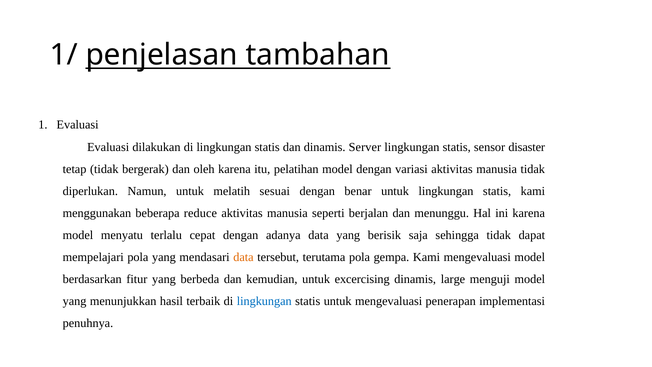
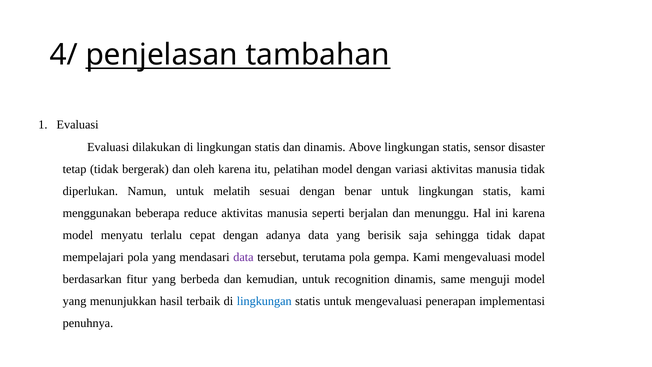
1/: 1/ -> 4/
Server: Server -> Above
data at (243, 257) colour: orange -> purple
excercising: excercising -> recognition
large: large -> same
